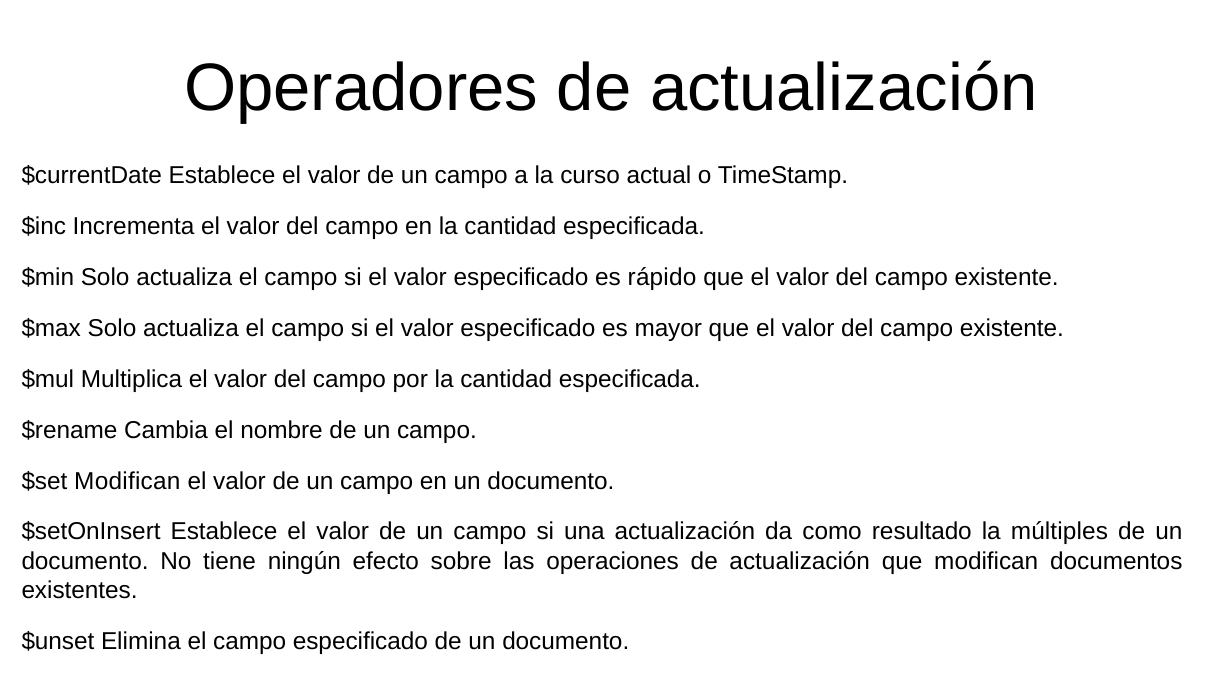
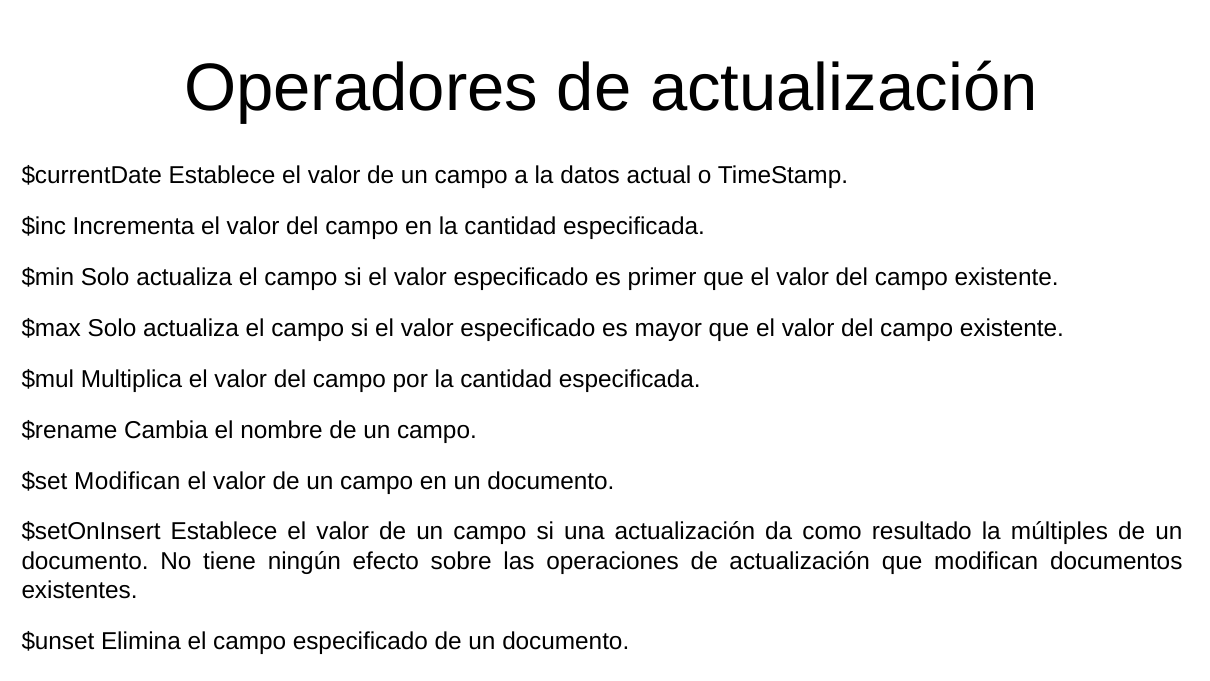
curso: curso -> datos
rápido: rápido -> primer
